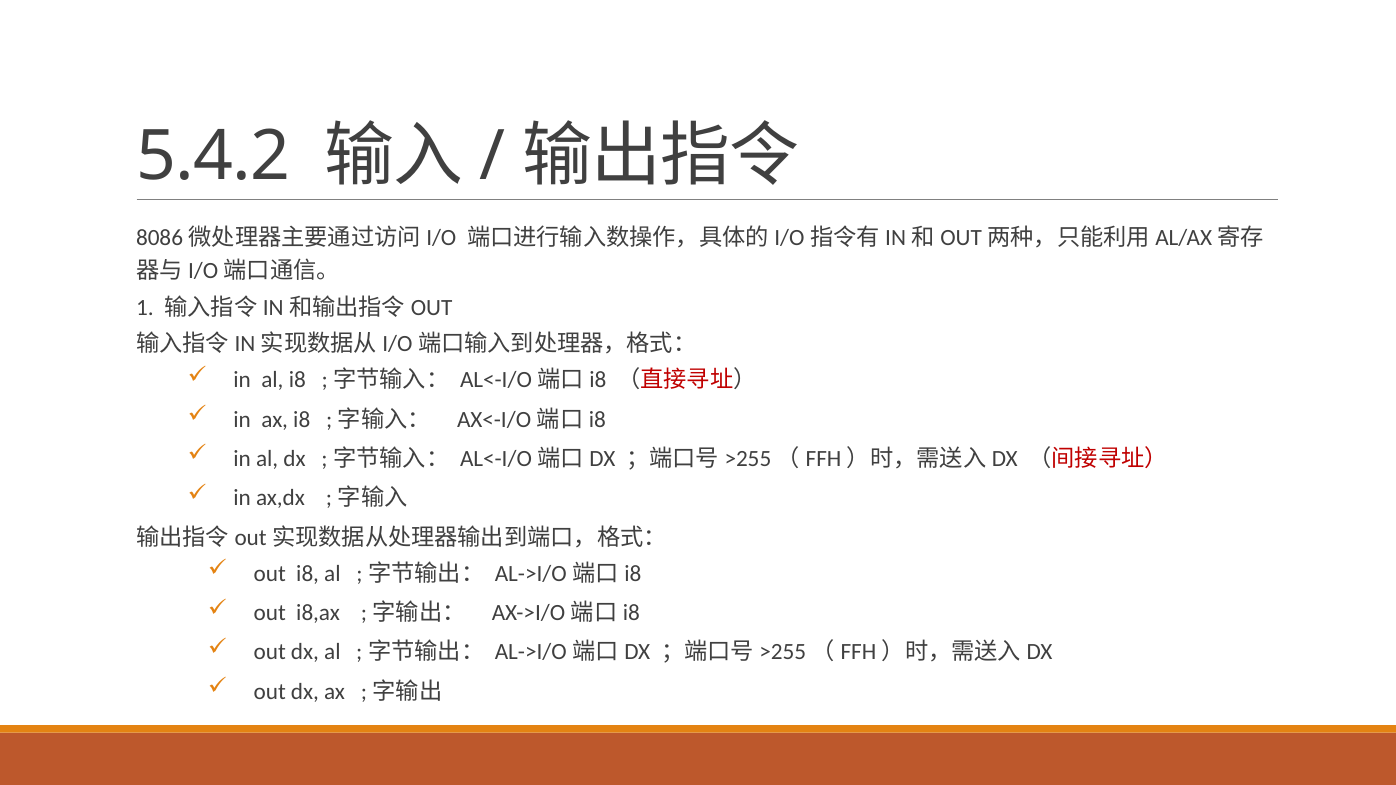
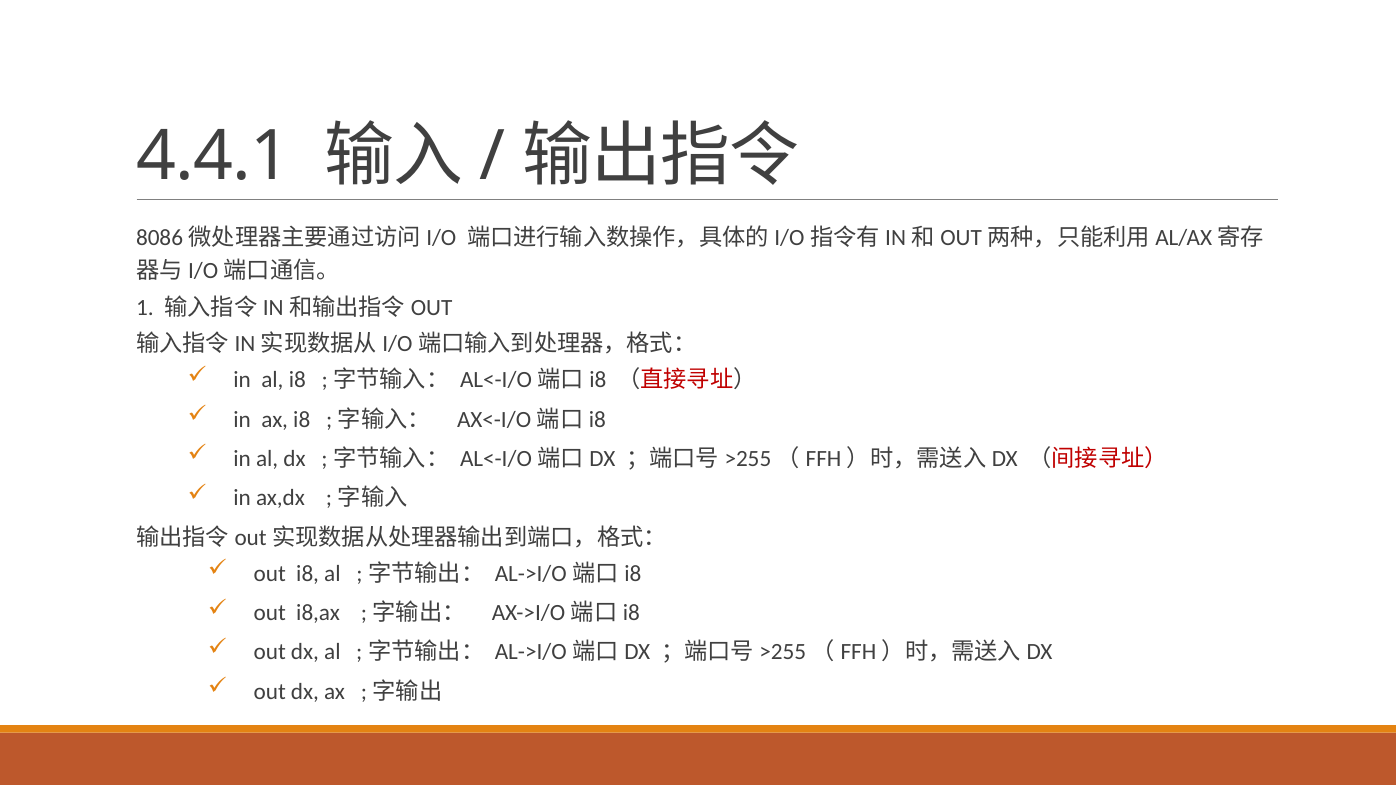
5.4.2: 5.4.2 -> 4.4.1
